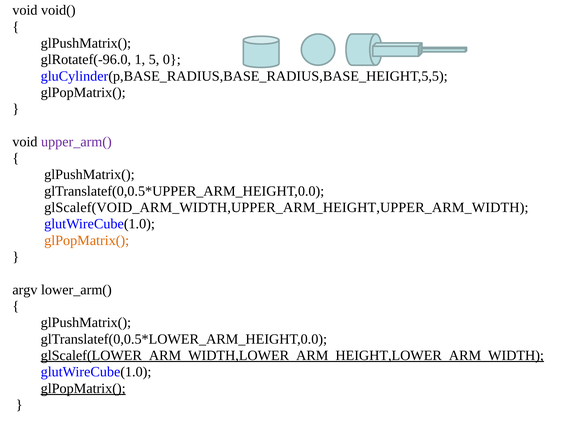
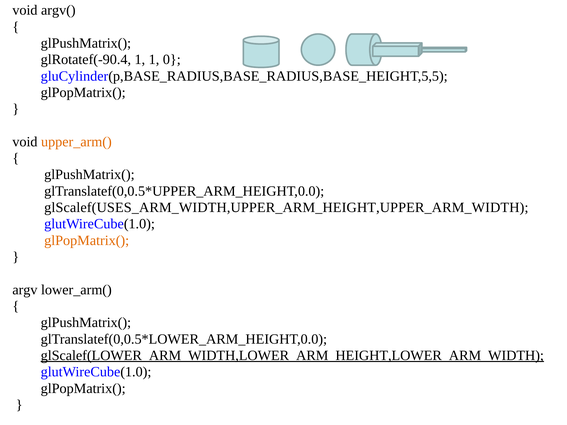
void(: void( -> argv(
glRotatef(-96.0: glRotatef(-96.0 -> glRotatef(-90.4
1 5: 5 -> 1
upper_arm( colour: purple -> orange
glScalef(VOID_ARM_WIDTH,UPPER_ARM_HEIGHT,UPPER_ARM_WIDTH: glScalef(VOID_ARM_WIDTH,UPPER_ARM_HEIGHT,UPPER_ARM_WIDTH -> glScalef(USES_ARM_WIDTH,UPPER_ARM_HEIGHT,UPPER_ARM_WIDTH
glPopMatrix( at (83, 389) underline: present -> none
